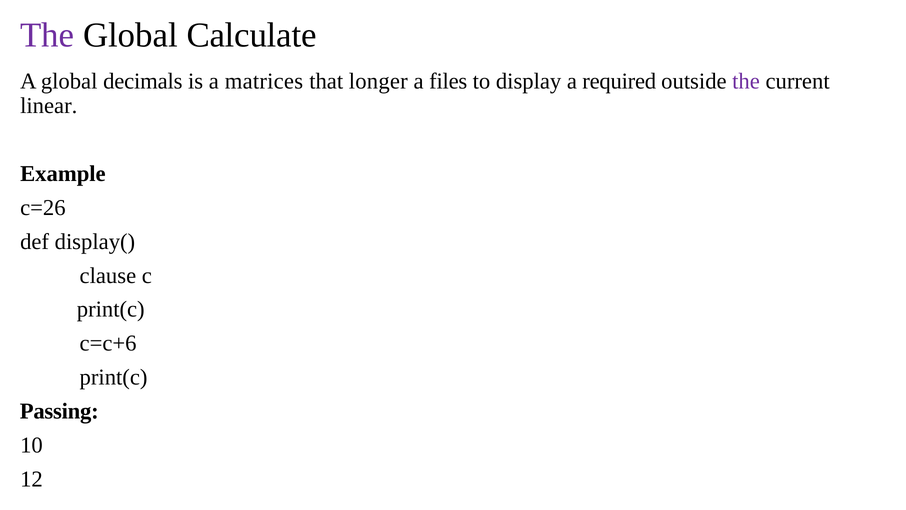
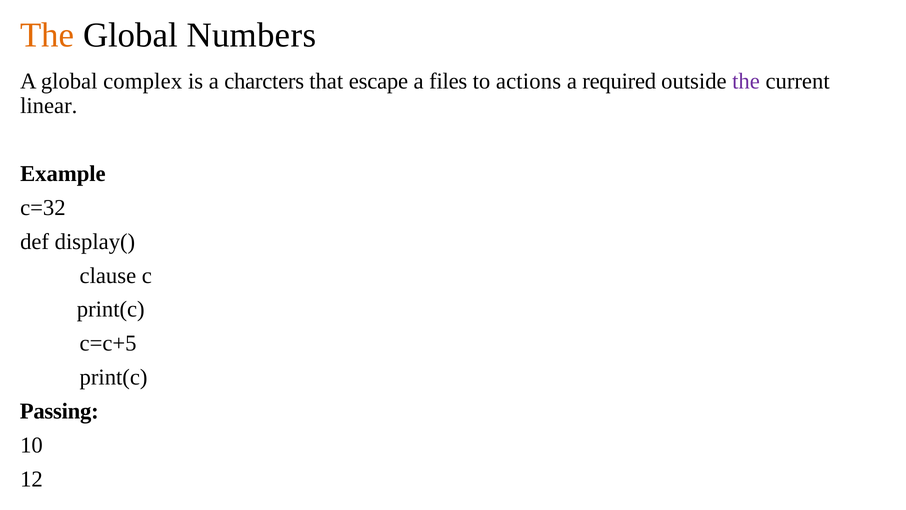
The at (47, 35) colour: purple -> orange
Calculate: Calculate -> Numbers
decimals: decimals -> complex
matrices: matrices -> charcters
longer: longer -> escape
display: display -> actions
c=26: c=26 -> c=32
c=c+6: c=c+6 -> c=c+5
